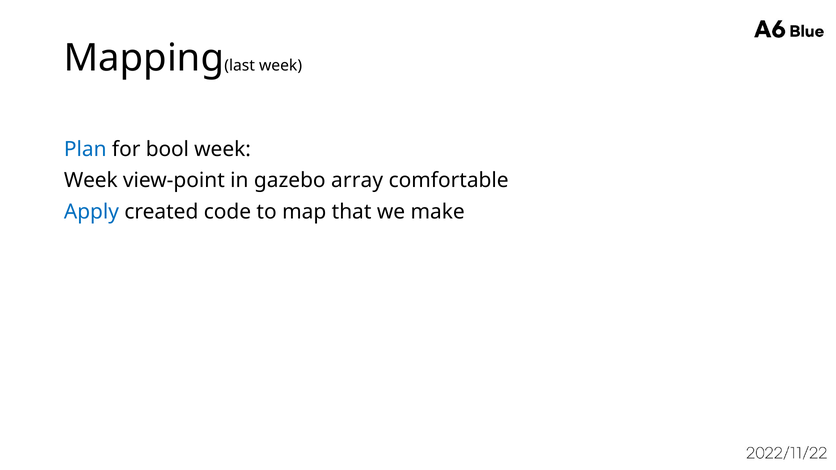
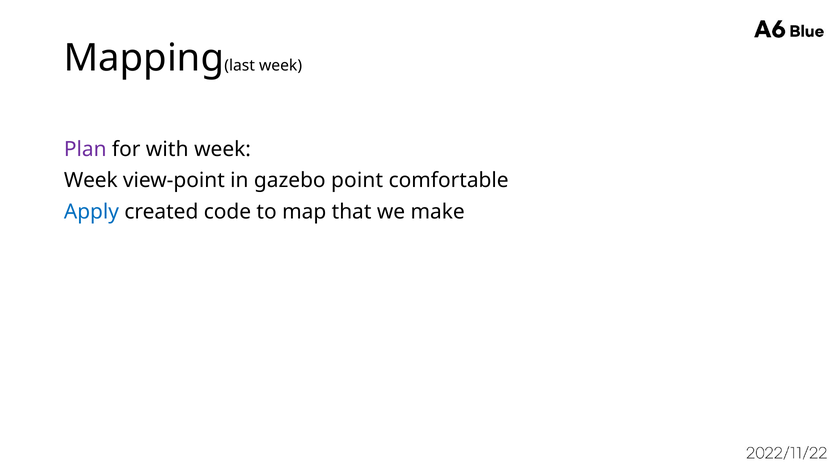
Plan colour: blue -> purple
bool: bool -> with
array: array -> point
